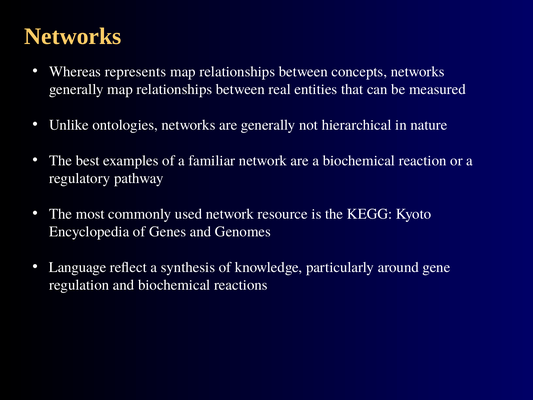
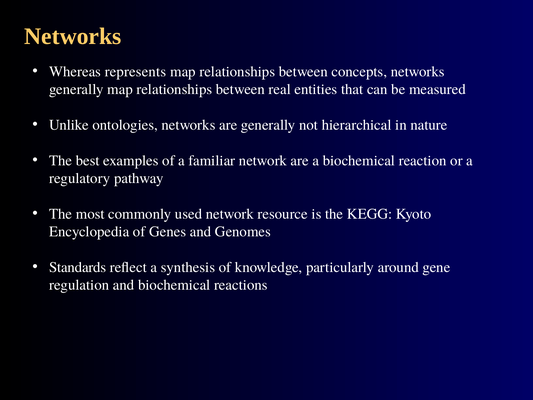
Language: Language -> Standards
